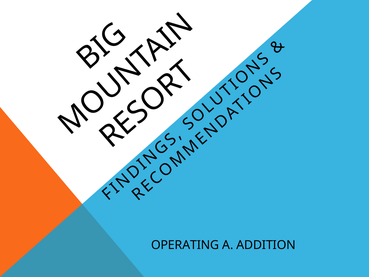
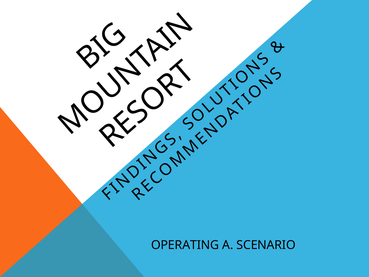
ADDITION: ADDITION -> SCENARIO
